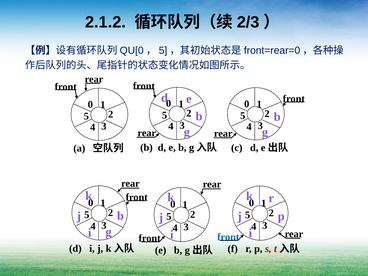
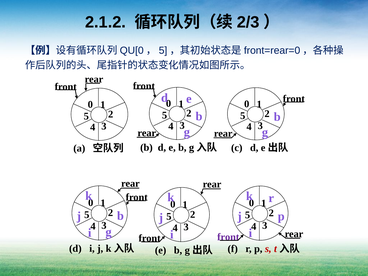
front at (228, 237) colour: blue -> purple
